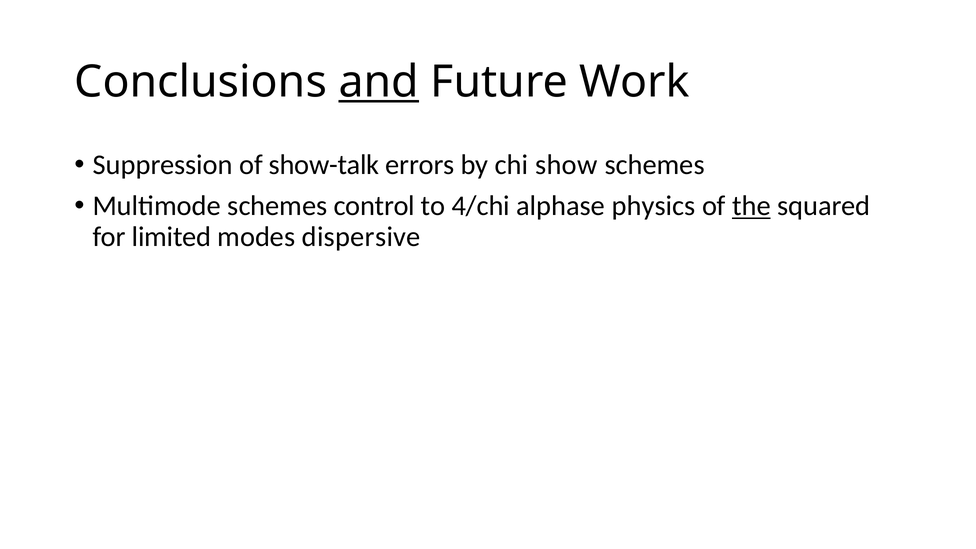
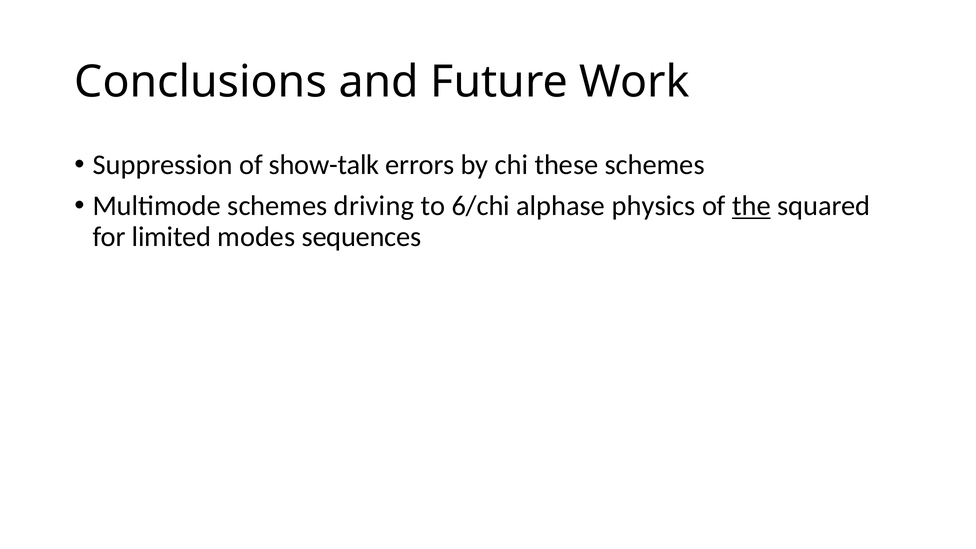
and underline: present -> none
show: show -> these
control: control -> driving
4/chi: 4/chi -> 6/chi
dispersive: dispersive -> sequences
